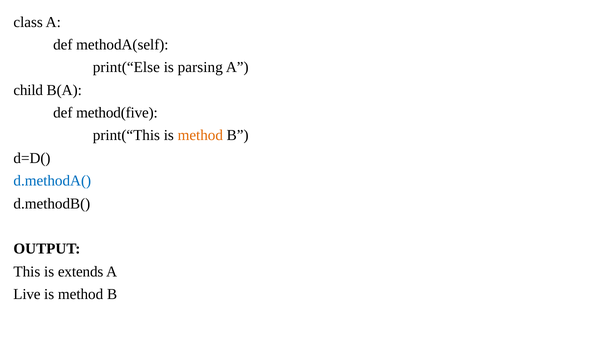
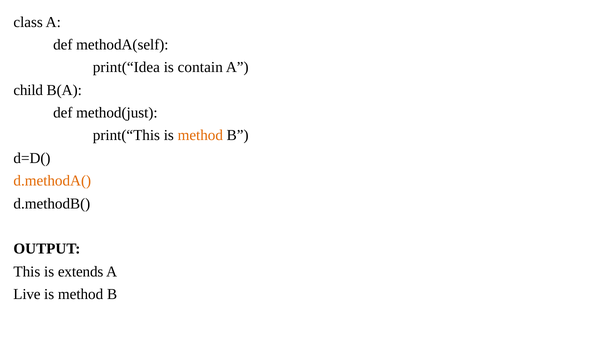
print(“Else: print(“Else -> print(“Idea
parsing: parsing -> contain
method(five: method(five -> method(just
d.methodA( colour: blue -> orange
